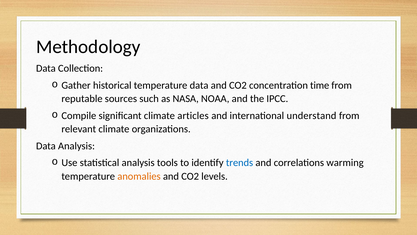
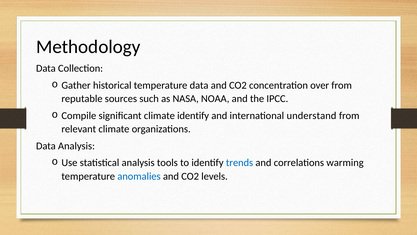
time: time -> over
climate articles: articles -> identify
anomalies colour: orange -> blue
